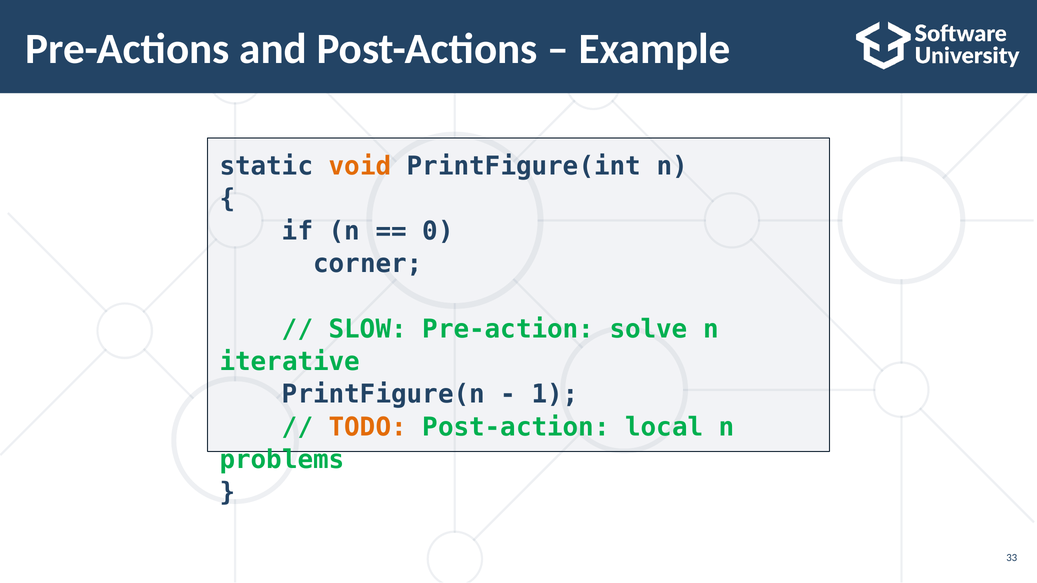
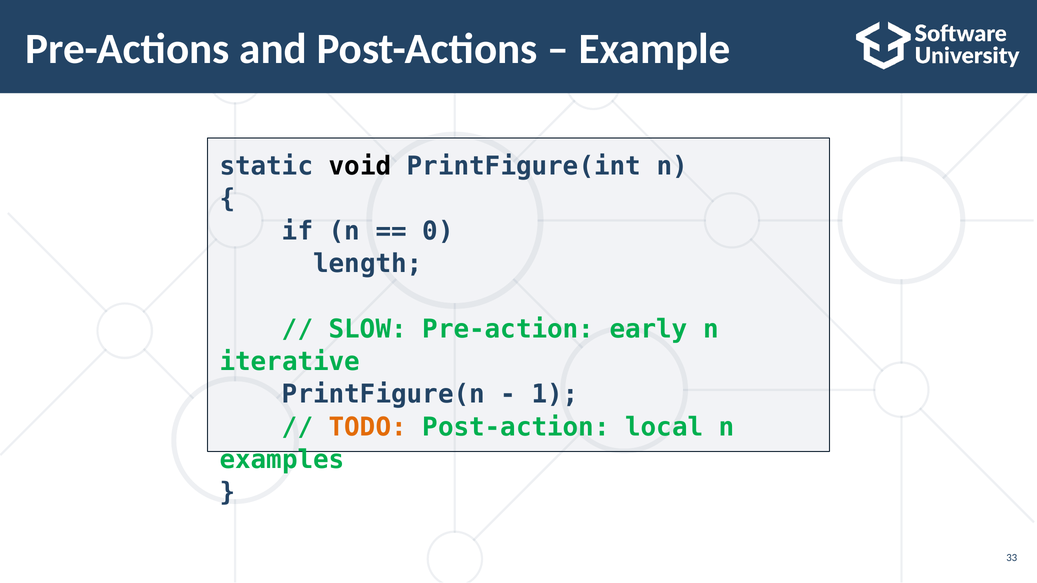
void colour: orange -> black
corner: corner -> length
solve: solve -> early
problems: problems -> examples
